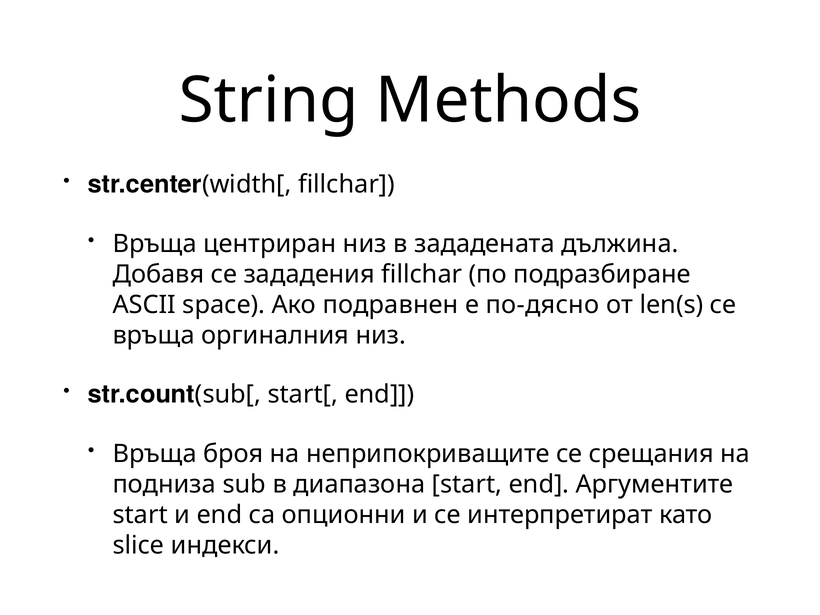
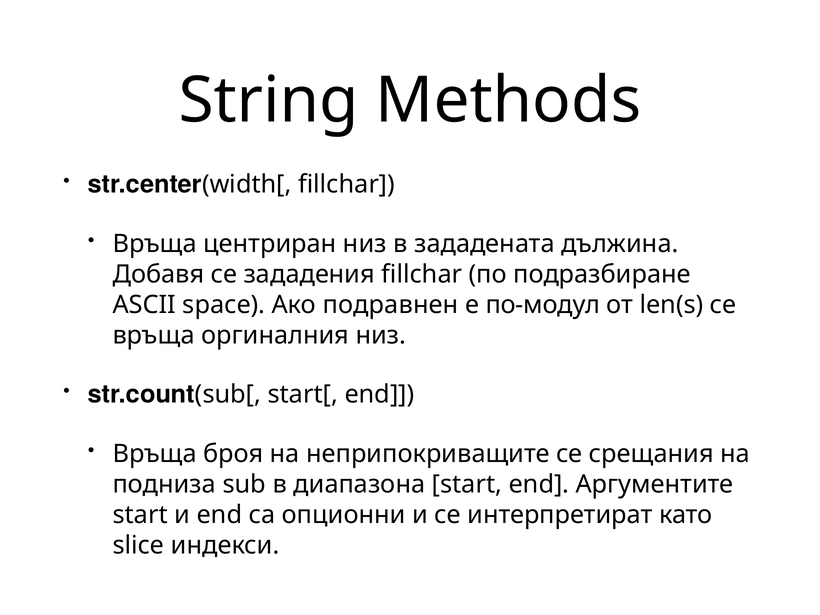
по-дясно: по-дясно -> по-модул
